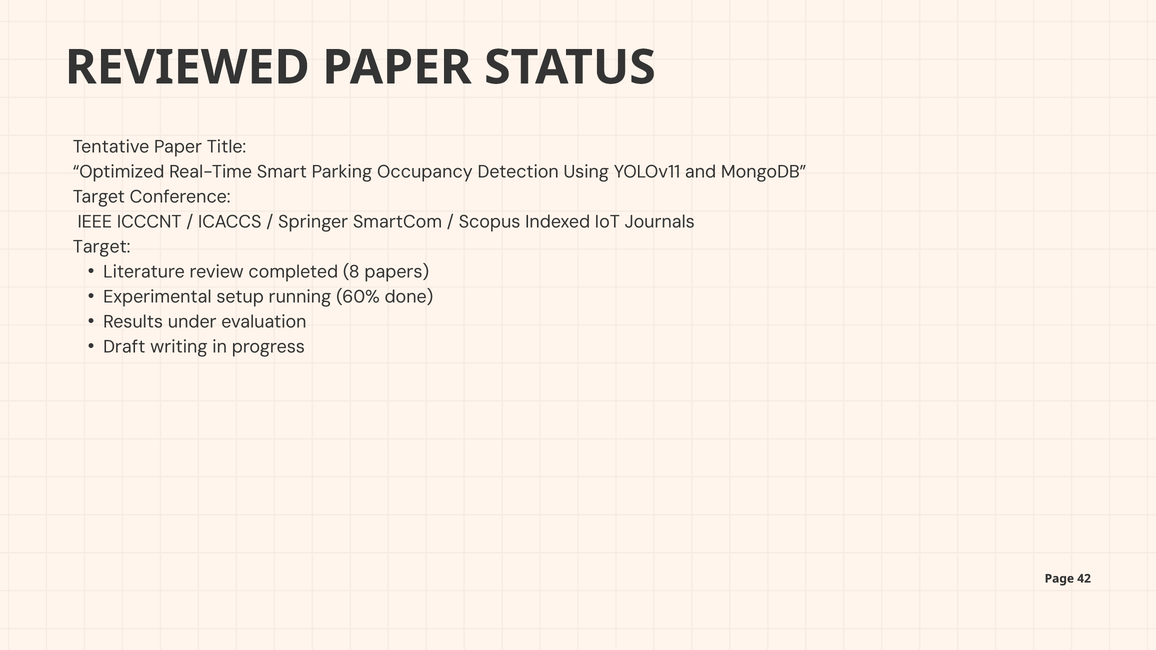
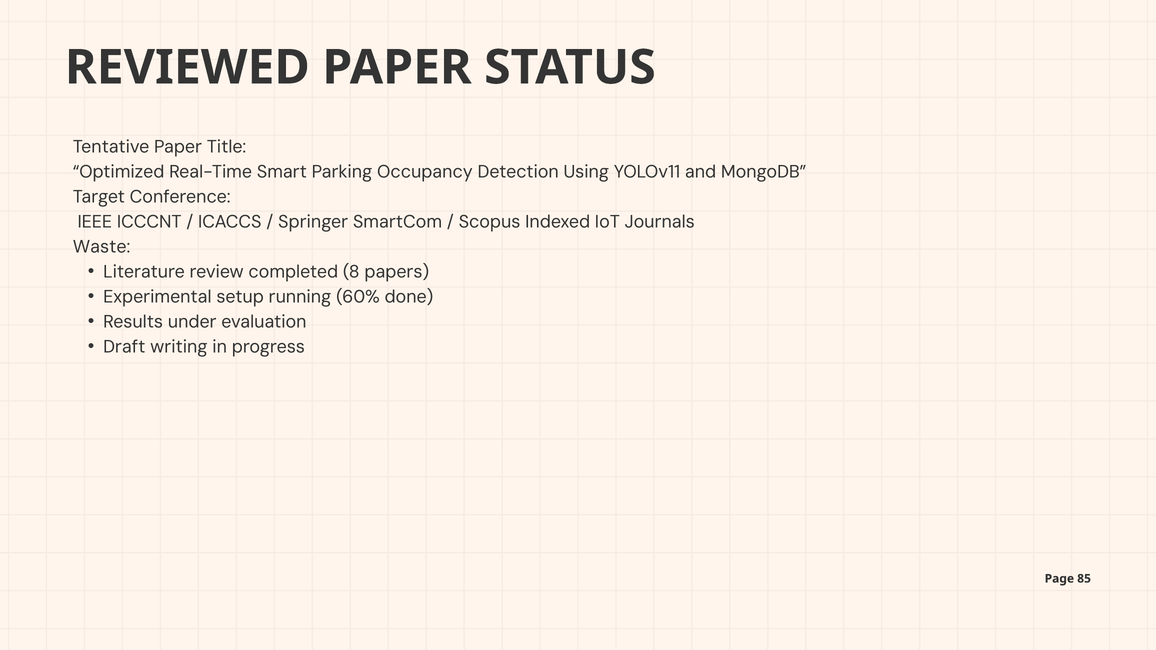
Target at (102, 247): Target -> Waste
42: 42 -> 85
